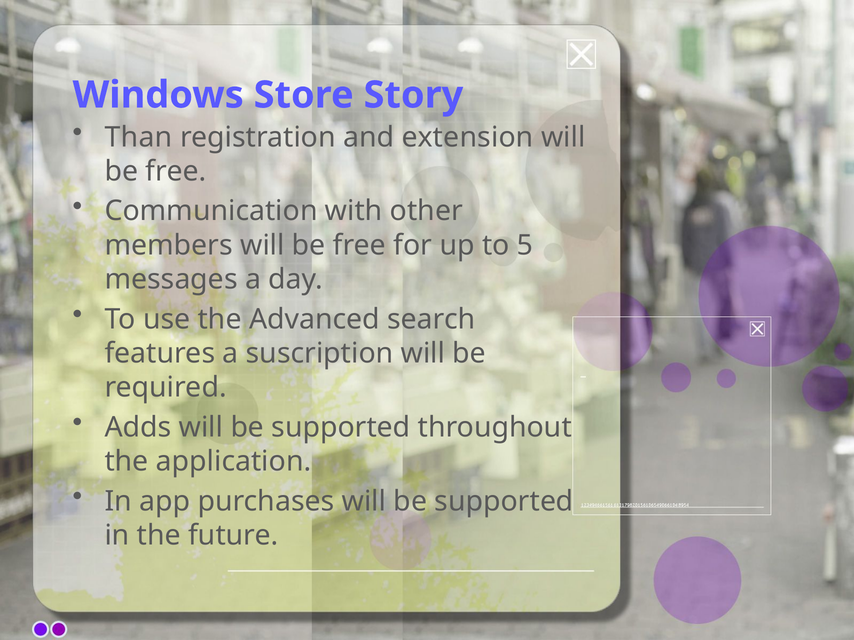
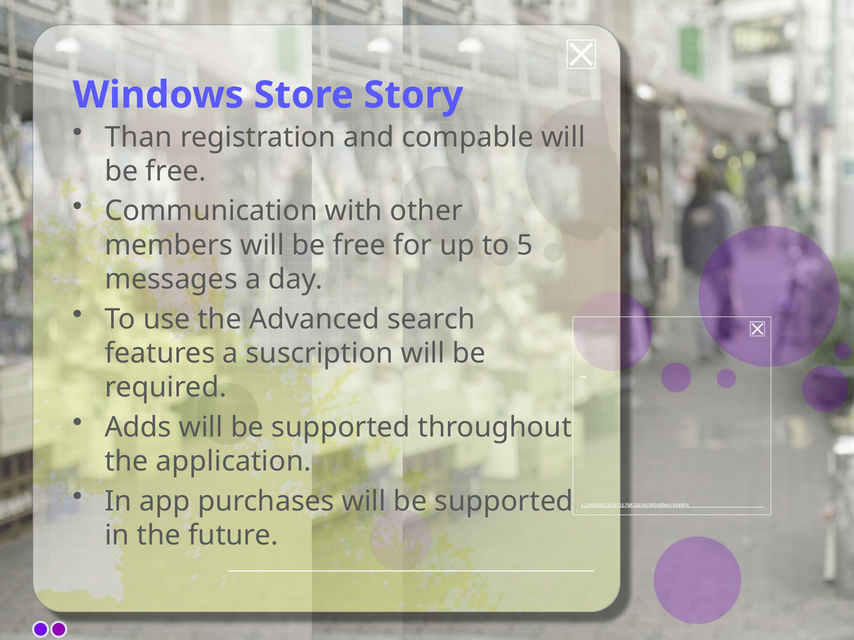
extension: extension -> compable
